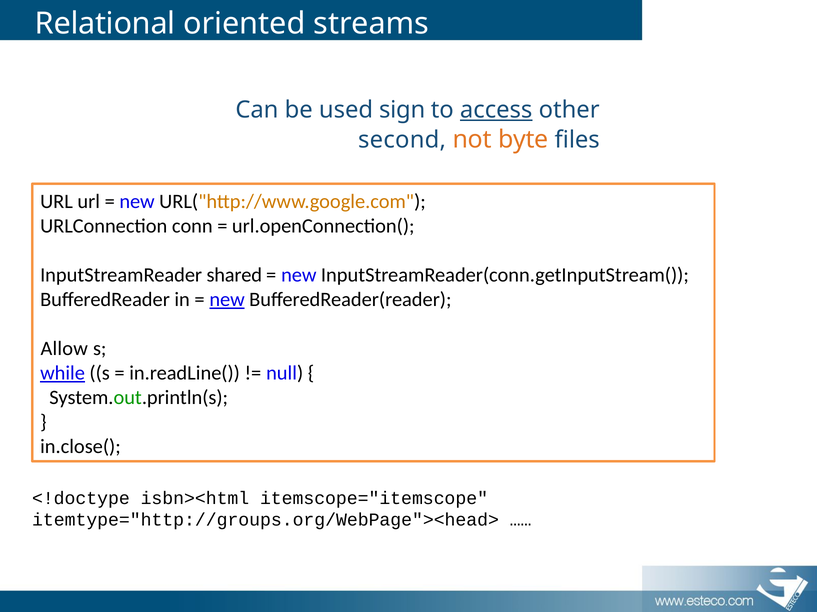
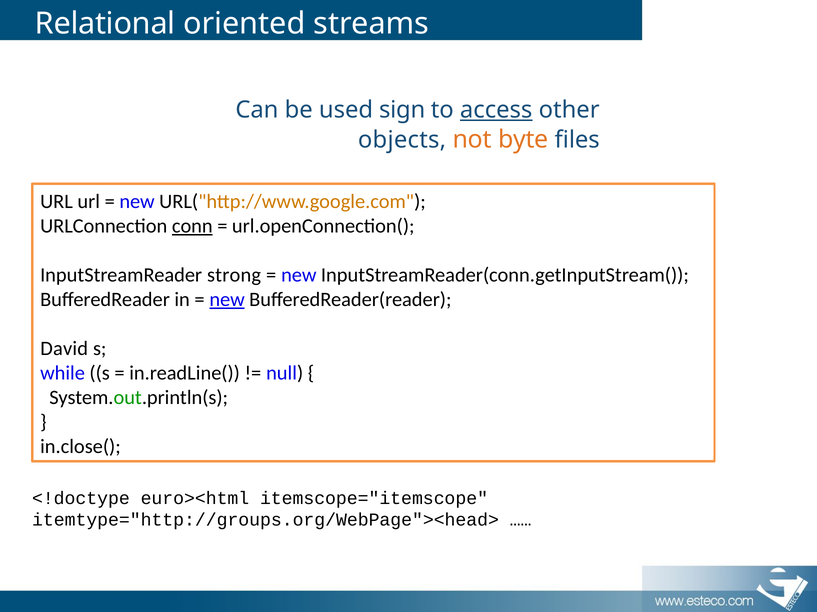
second: second -> objects
conn underline: none -> present
shared: shared -> strong
Allow: Allow -> David
while underline: present -> none
isbn><html: isbn><html -> euro><html
